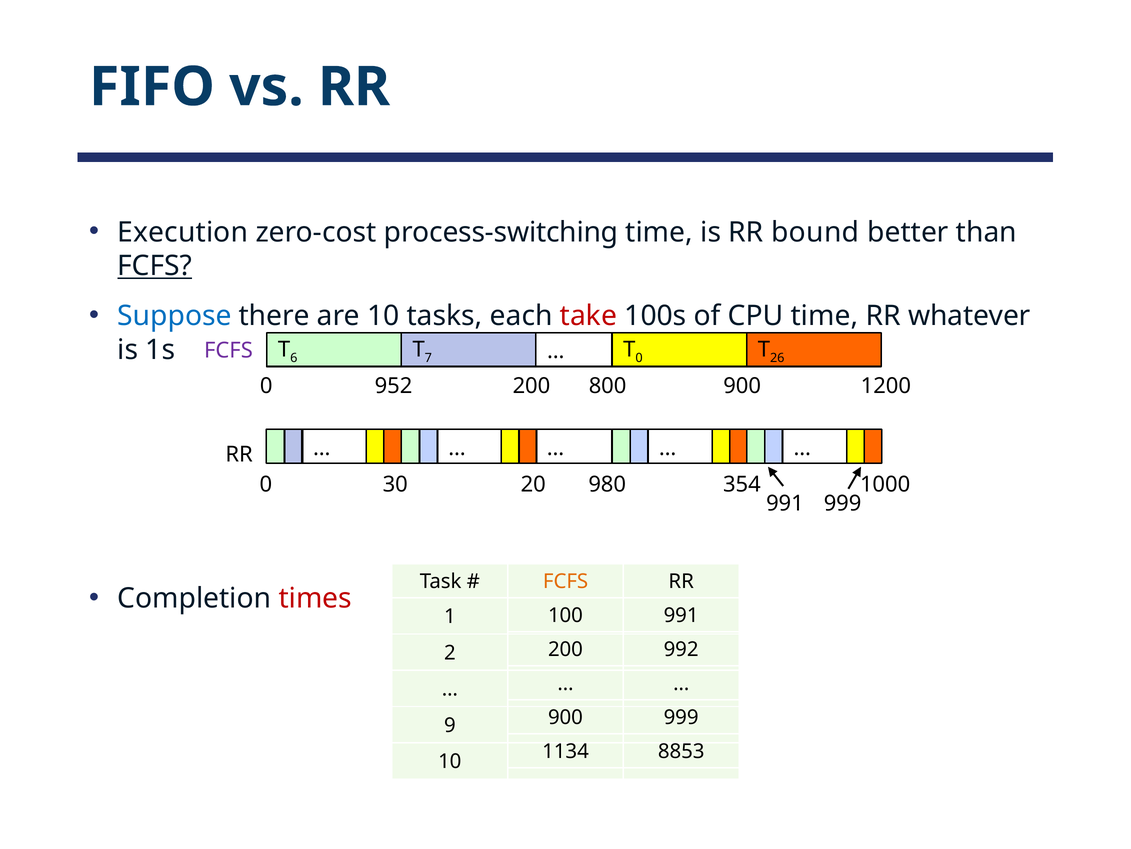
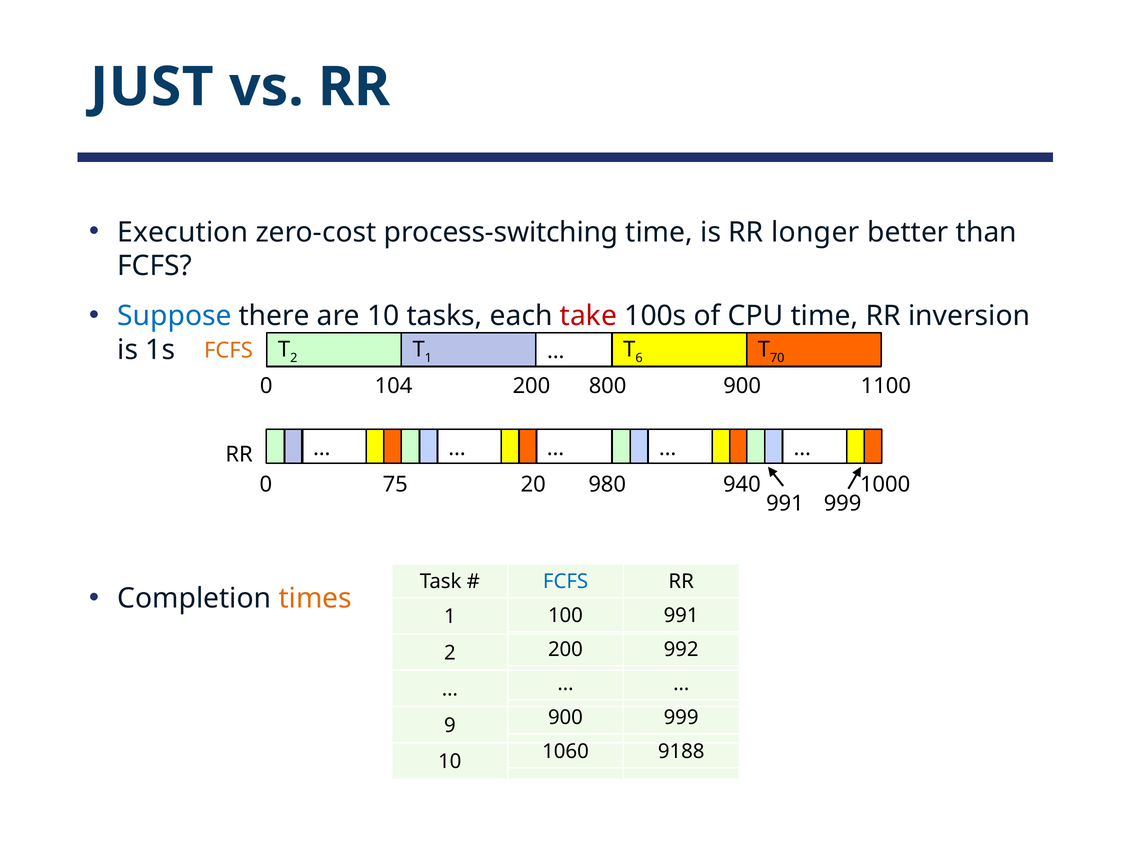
FIFO: FIFO -> JUST
bound: bound -> longer
FCFS at (155, 266) underline: present -> none
whatever: whatever -> inversion
6 at (294, 358): 6 -> 2
7 at (428, 358): 7 -> 1
0 at (639, 358): 0 -> 6
26: 26 -> 70
FCFS at (228, 350) colour: purple -> orange
952: 952 -> 104
1200: 1200 -> 1100
30: 30 -> 75
354: 354 -> 940
FCFS at (566, 581) colour: orange -> blue
times colour: red -> orange
1134: 1134 -> 1060
8853: 8853 -> 9188
